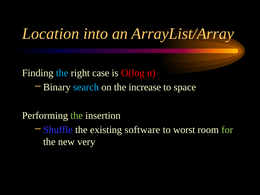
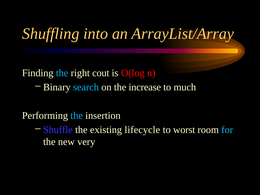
Location: Location -> Shuffling
case: case -> cout
space: space -> much
the at (77, 116) colour: light green -> light blue
software: software -> lifecycle
for colour: light green -> light blue
